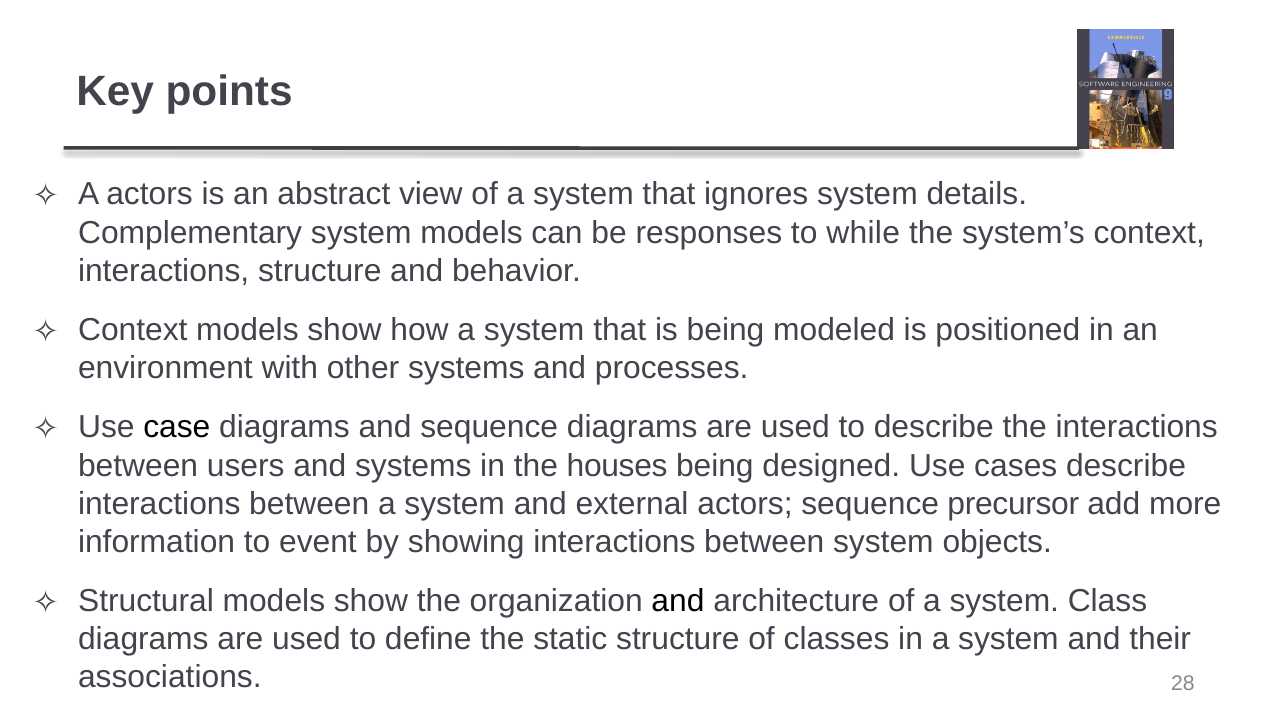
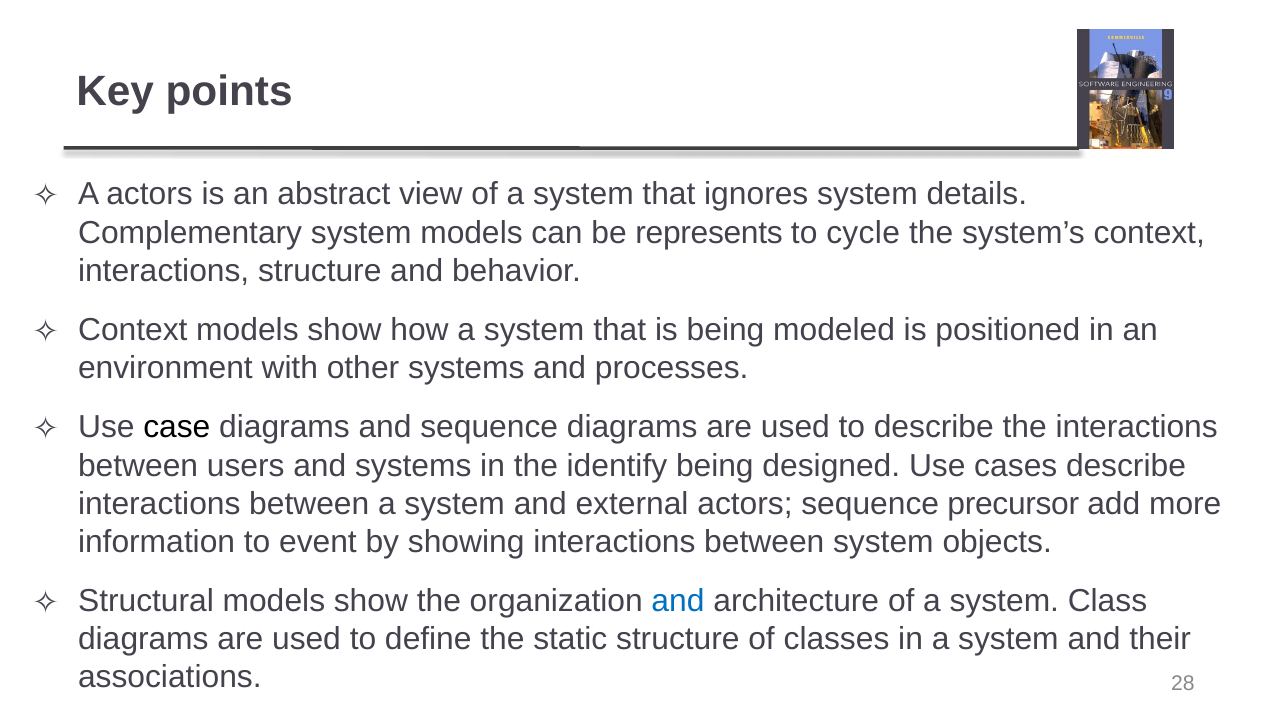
responses: responses -> represents
while: while -> cycle
houses: houses -> identify
and at (678, 601) colour: black -> blue
